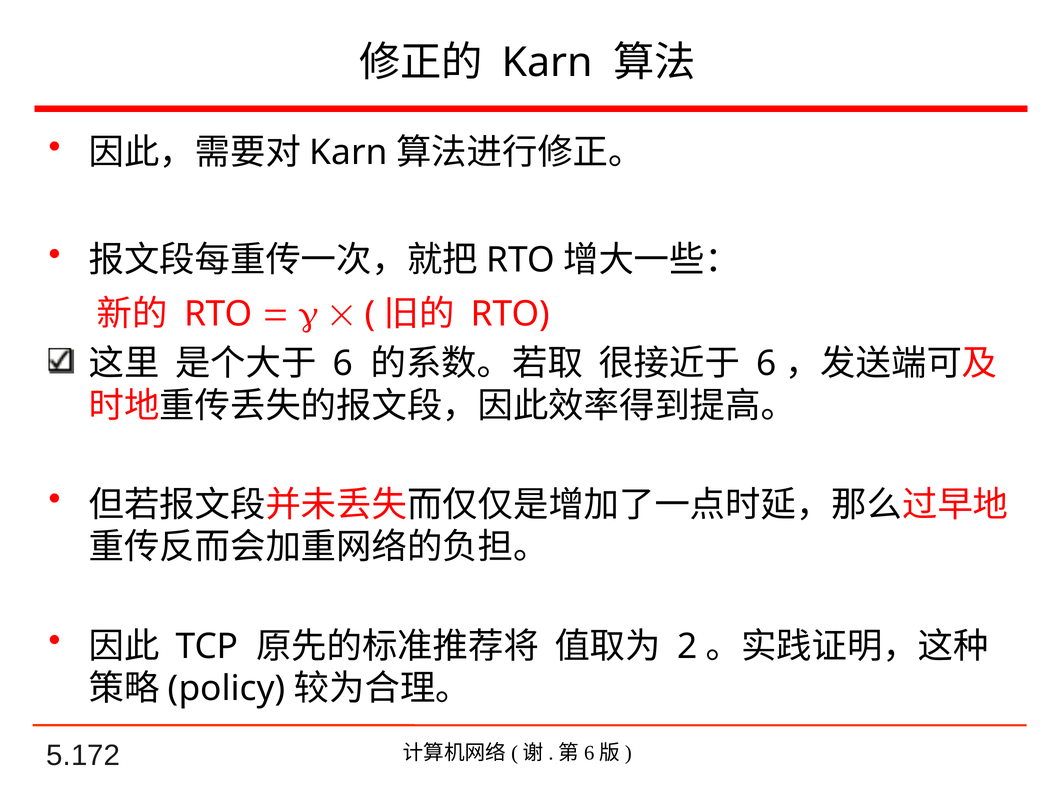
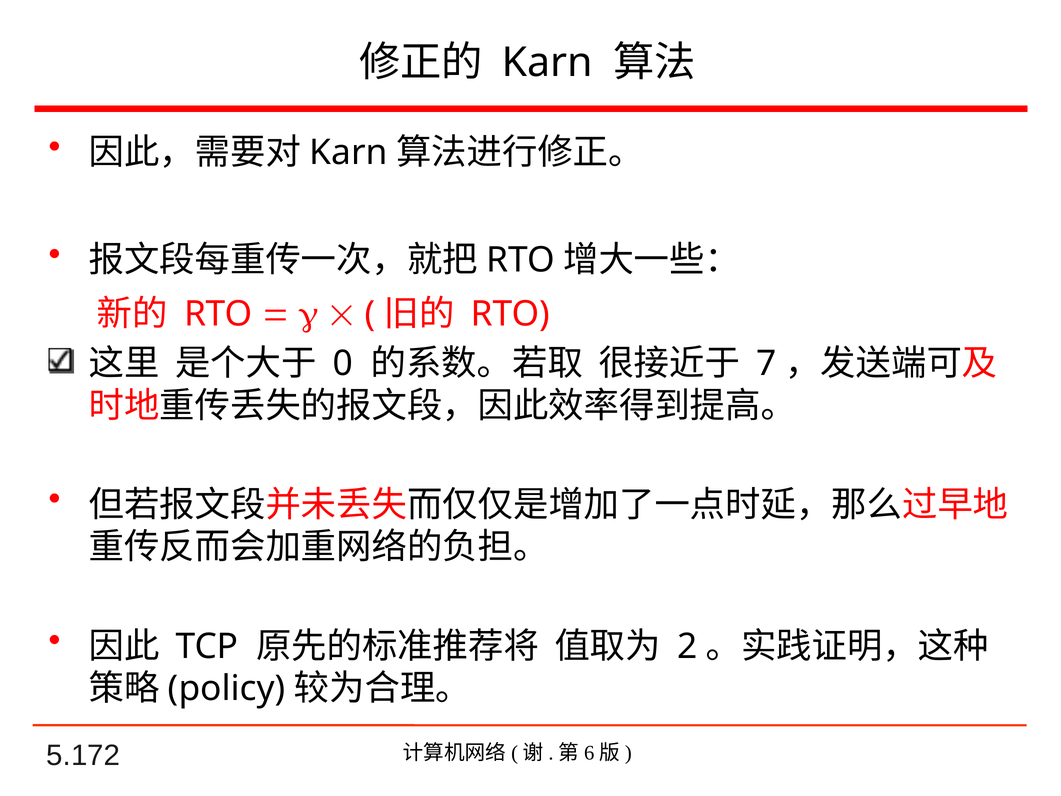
6 at (343, 363): 6 -> 0
6 at (767, 363): 6 -> 7
